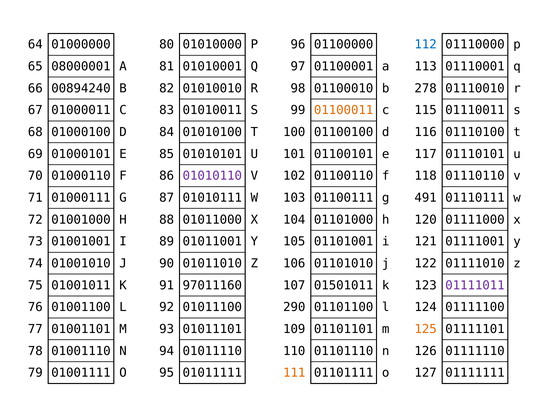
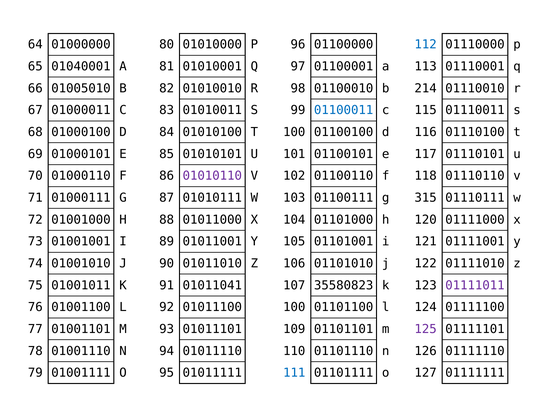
08000001: 08000001 -> 01040001
00894240: 00894240 -> 01005010
278: 278 -> 214
01100011 colour: orange -> blue
491: 491 -> 315
97011160: 97011160 -> 01011041
01501011: 01501011 -> 35580823
01011100 290: 290 -> 100
125 colour: orange -> purple
111 colour: orange -> blue
